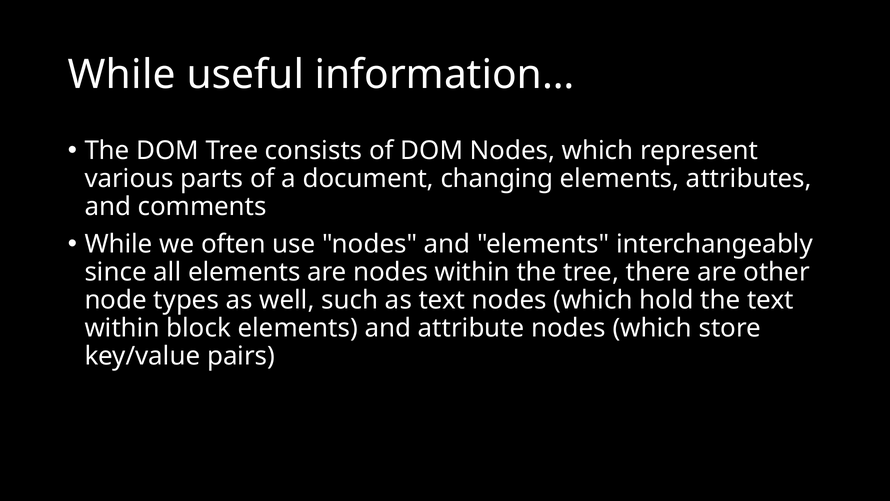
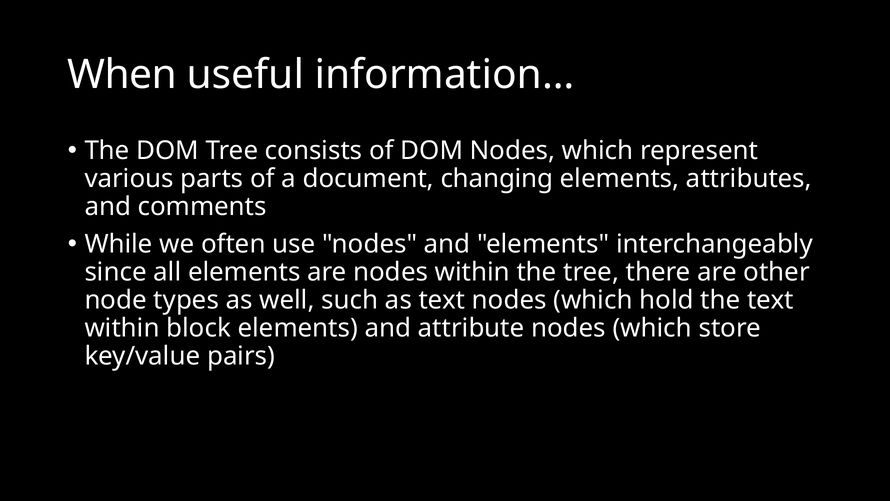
While at (122, 75): While -> When
